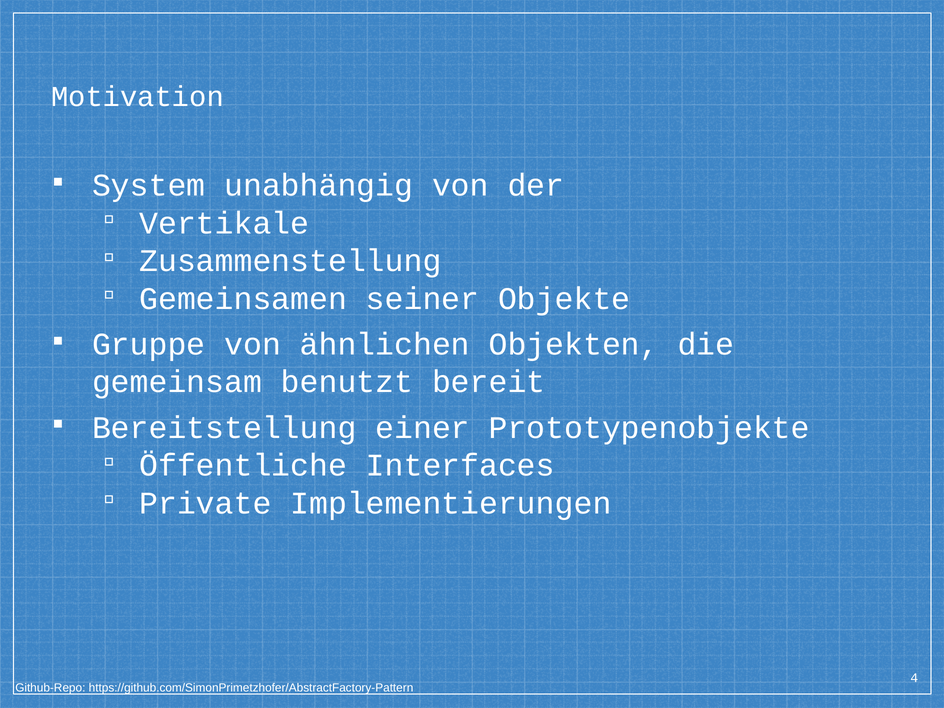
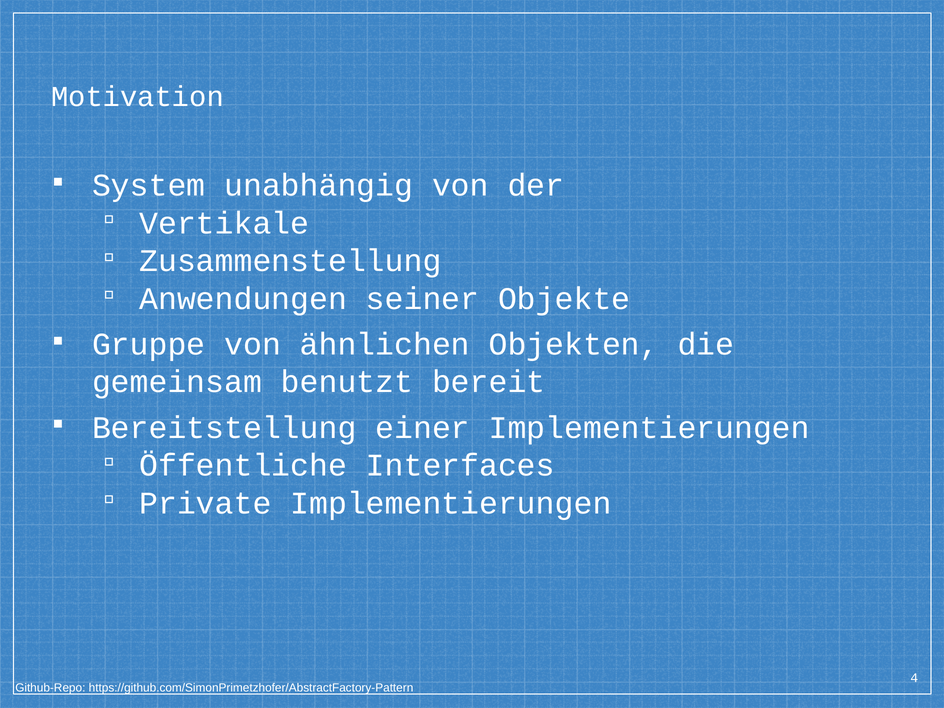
Gemeinsamen: Gemeinsamen -> Anwendungen
einer Prototypenobjekte: Prototypenobjekte -> Implementierungen
